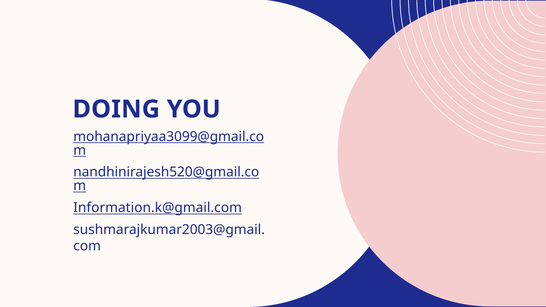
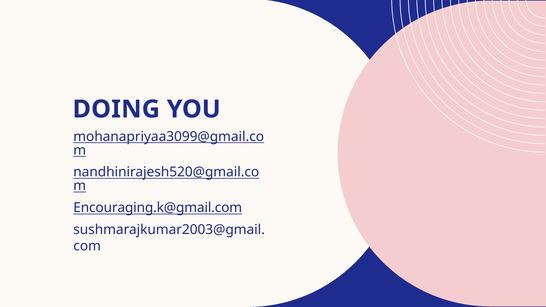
Information.k@gmail.com: Information.k@gmail.com -> Encouraging.k@gmail.com
